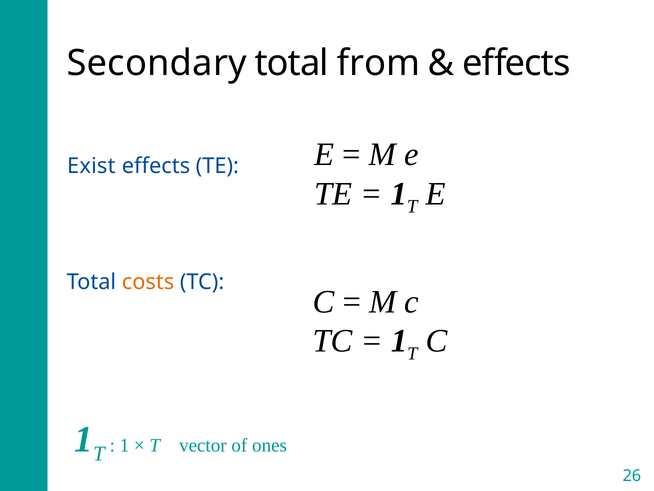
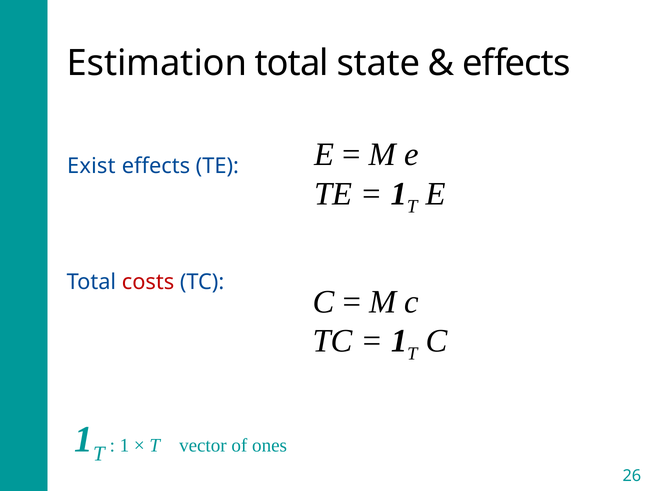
Secondary: Secondary -> Estimation
from: from -> state
costs colour: orange -> red
